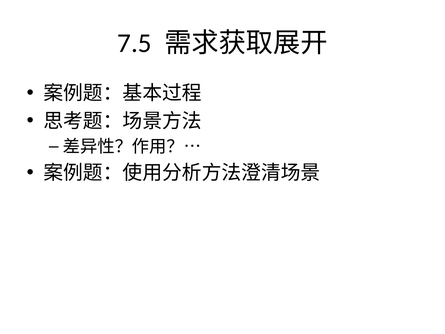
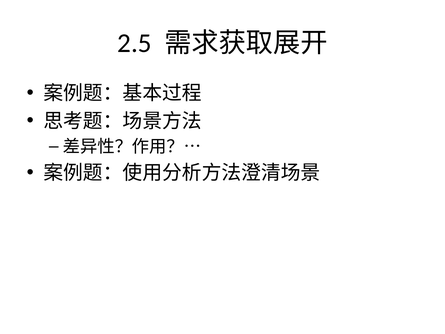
7.5: 7.5 -> 2.5
